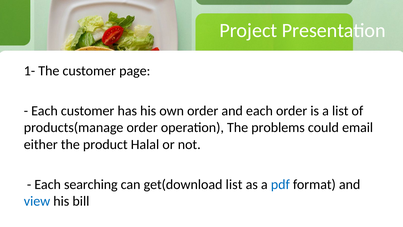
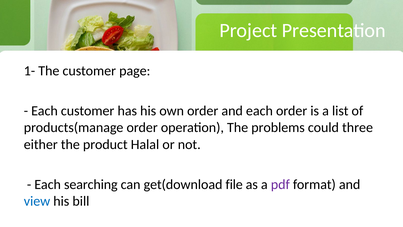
email: email -> three
get(download list: list -> file
pdf colour: blue -> purple
